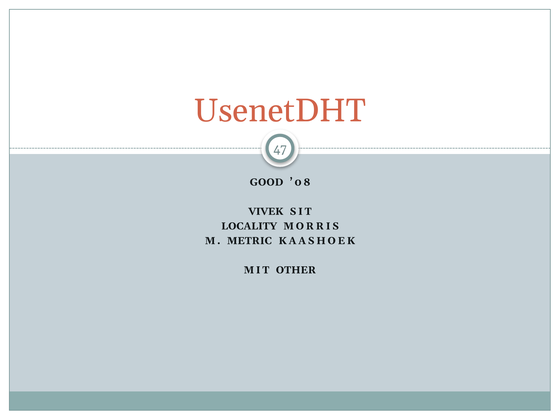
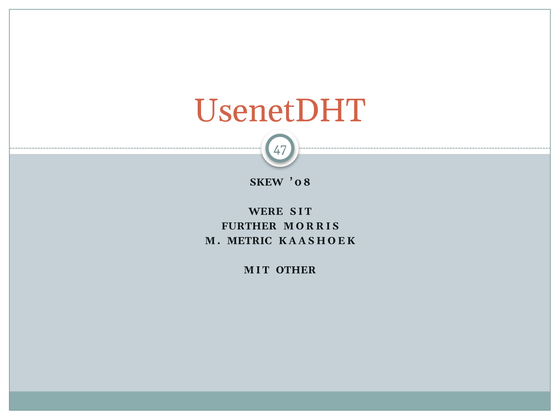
GOOD: GOOD -> SKEW
VIVEK: VIVEK -> WERE
LOCALITY: LOCALITY -> FURTHER
